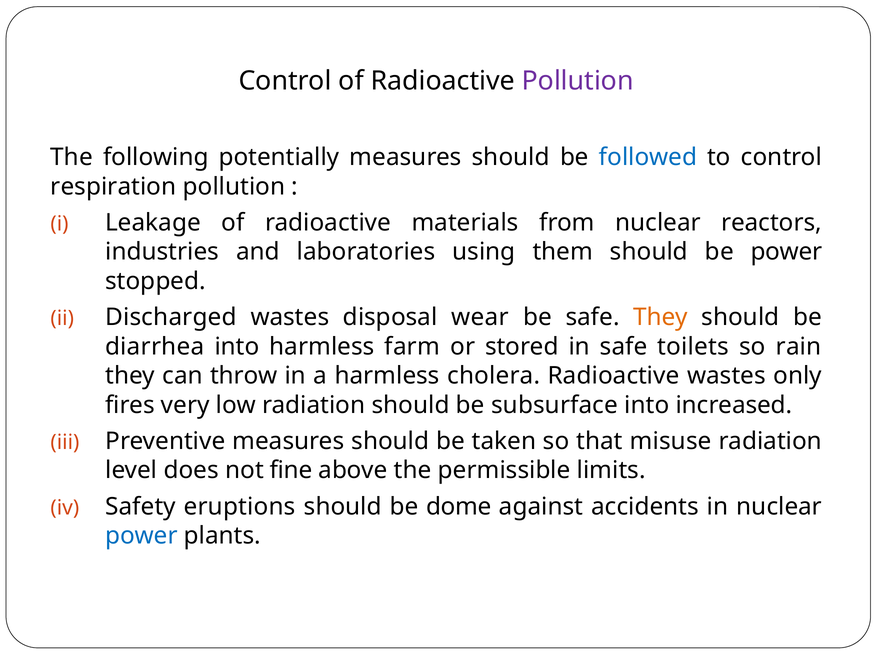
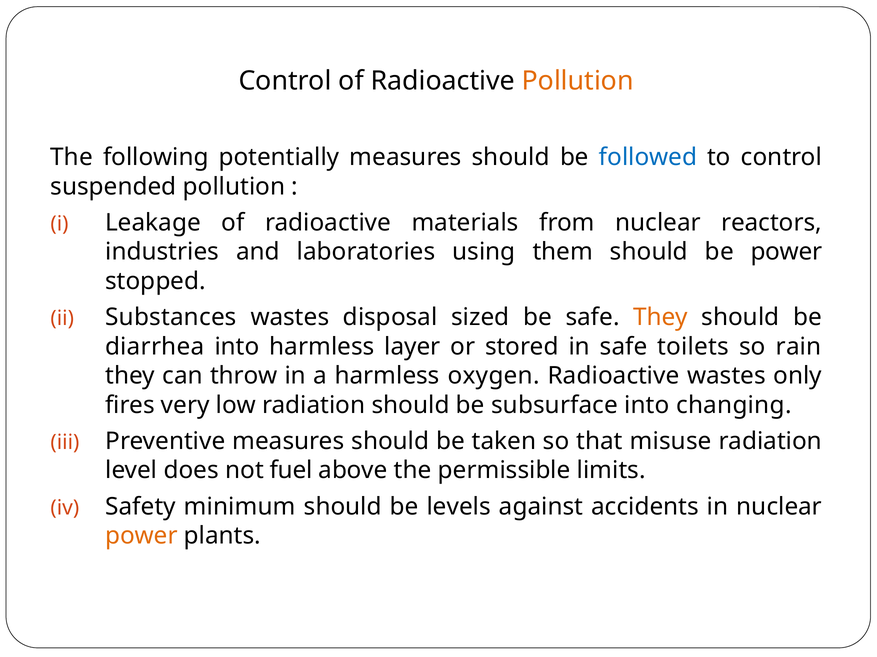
Pollution at (578, 81) colour: purple -> orange
respiration: respiration -> suspended
Discharged: Discharged -> Substances
wear: wear -> sized
farm: farm -> layer
cholera: cholera -> oxygen
increased: increased -> changing
fine: fine -> fuel
eruptions: eruptions -> minimum
dome: dome -> levels
power at (141, 536) colour: blue -> orange
